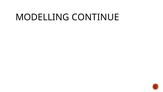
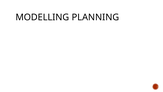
CONTINUE: CONTINUE -> PLANNING
